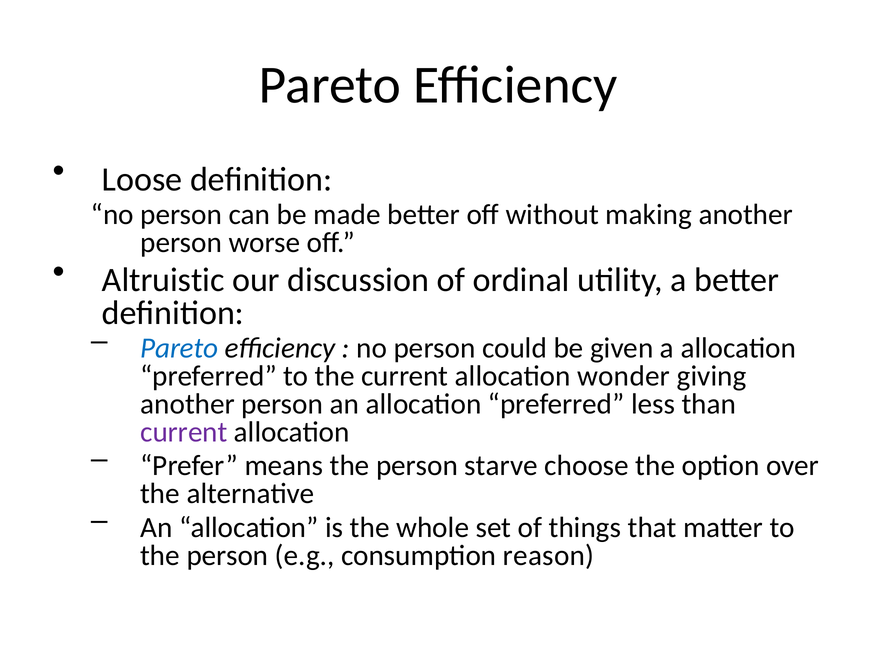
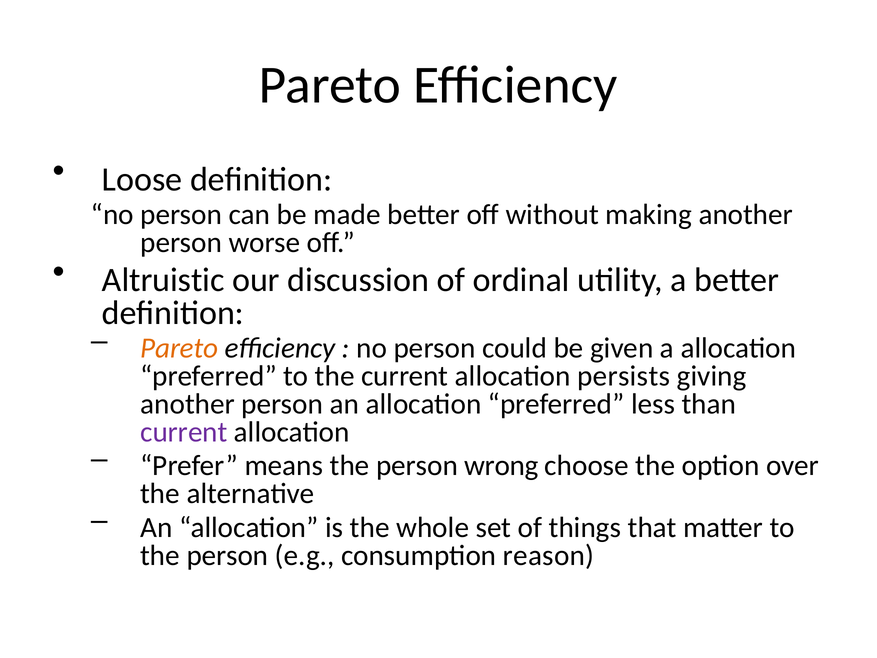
Pareto at (179, 348) colour: blue -> orange
wonder: wonder -> persists
starve: starve -> wrong
